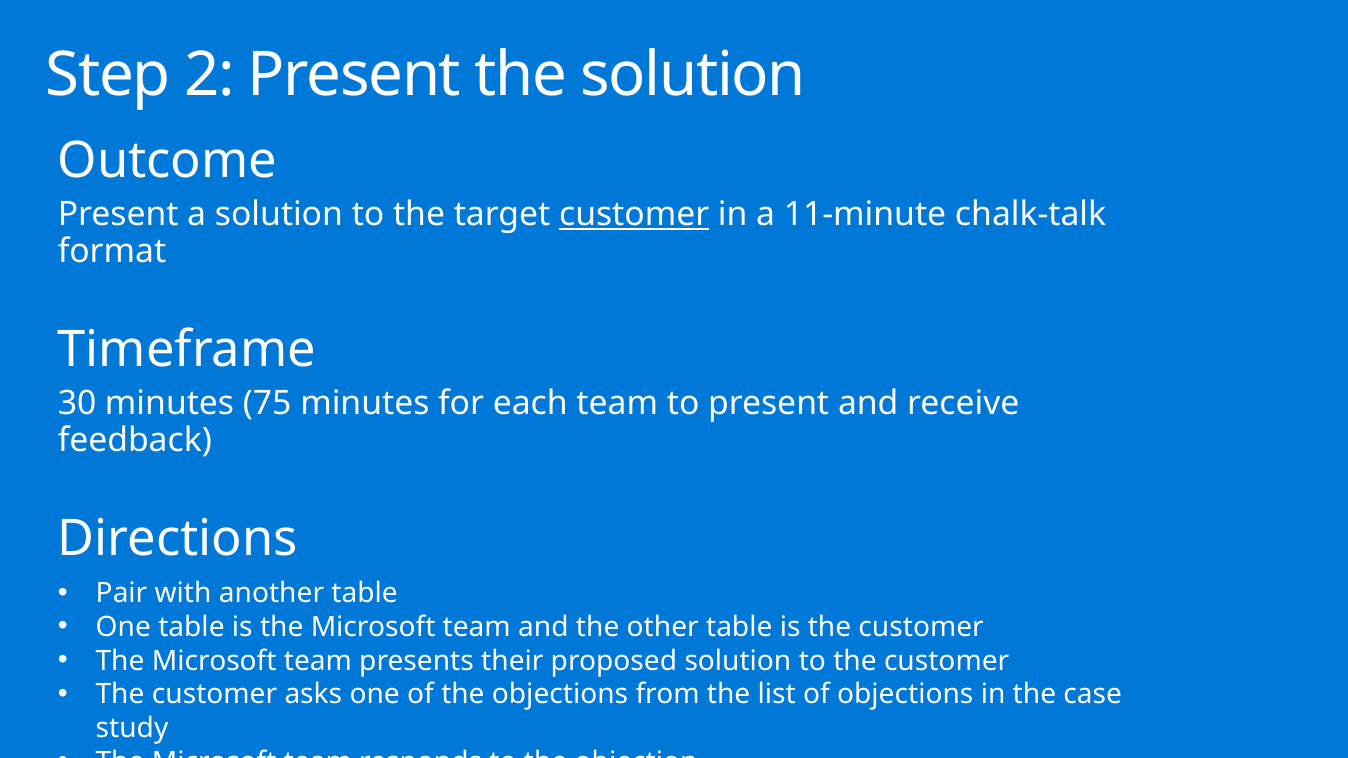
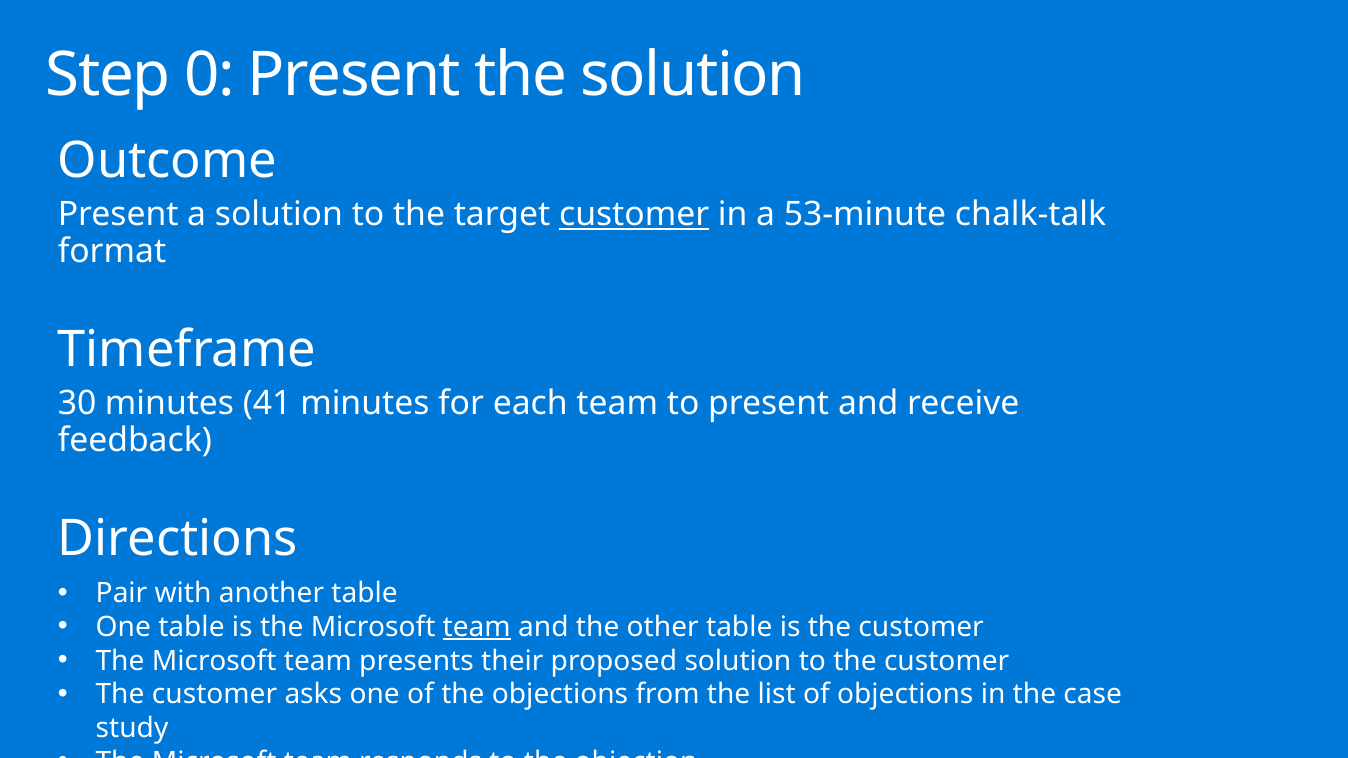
2: 2 -> 0
11-minute: 11-minute -> 53-minute
75: 75 -> 41
team at (477, 627) underline: none -> present
